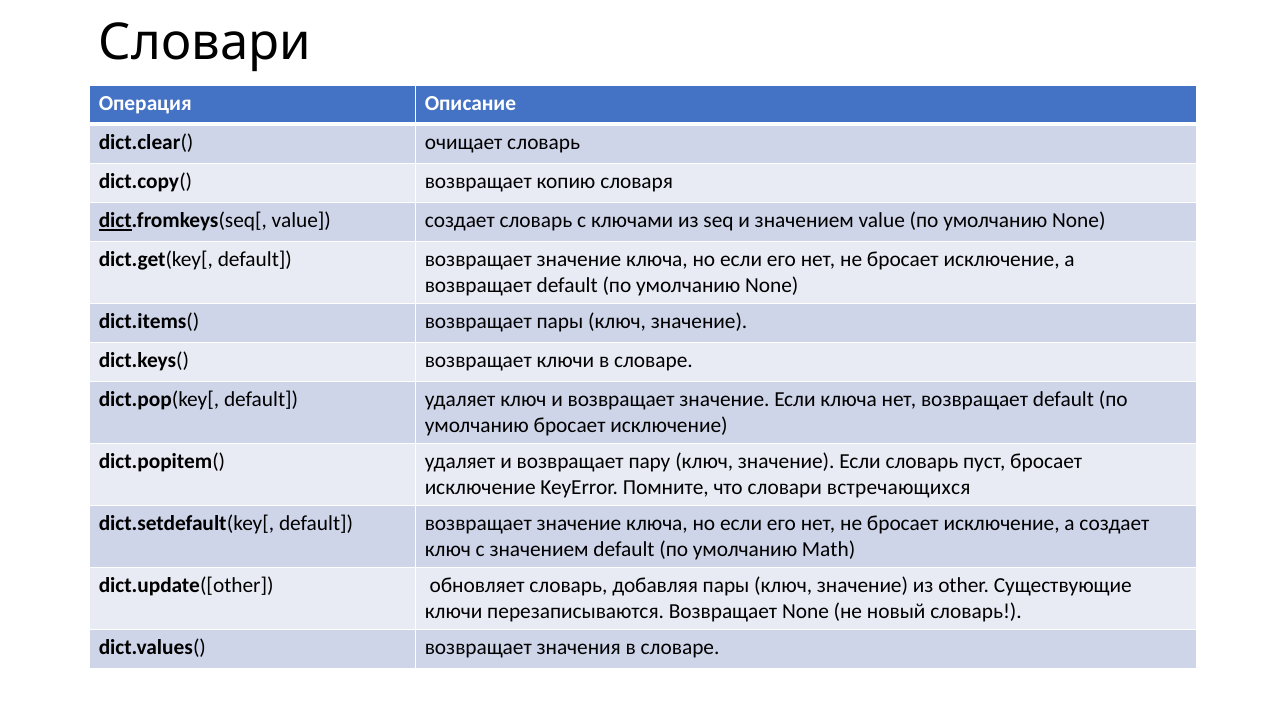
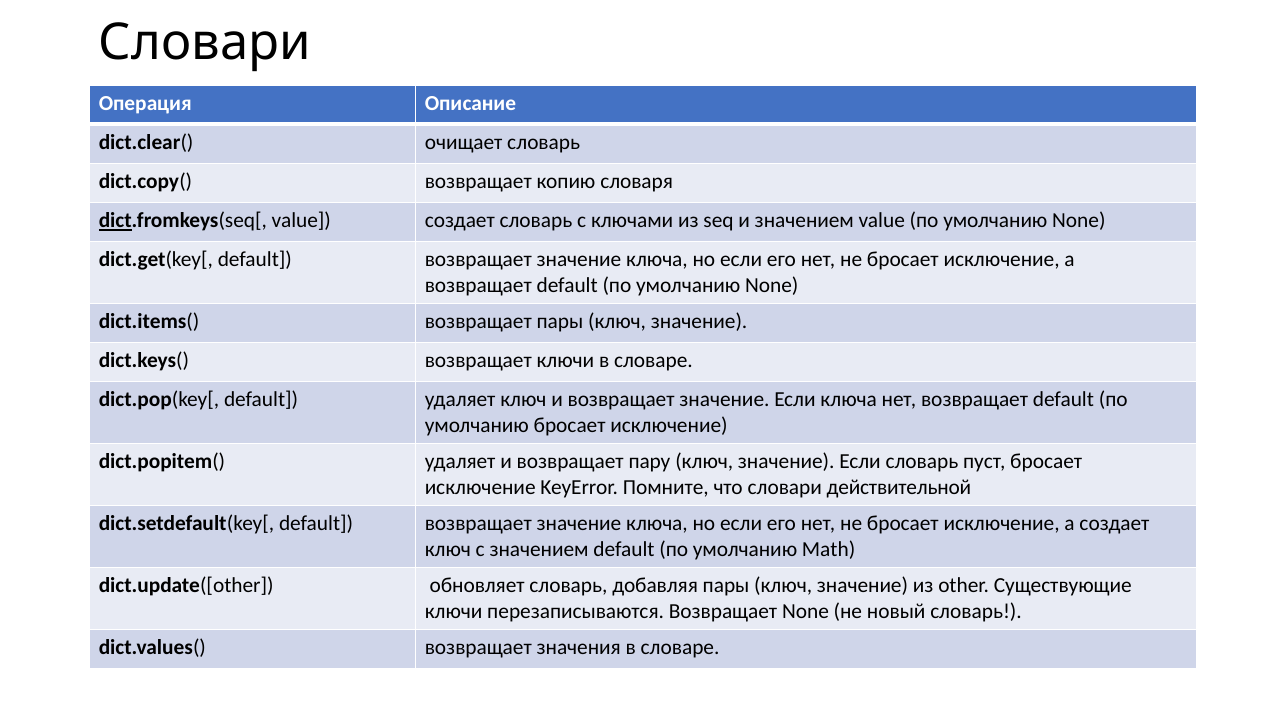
встречающихся: встречающихся -> действительной
